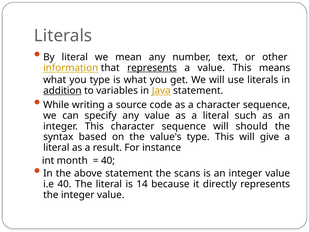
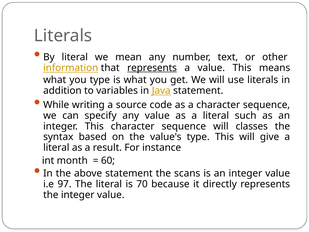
addition underline: present -> none
should: should -> classes
40 at (108, 160): 40 -> 60
i.e 40: 40 -> 97
14: 14 -> 70
